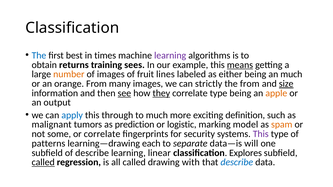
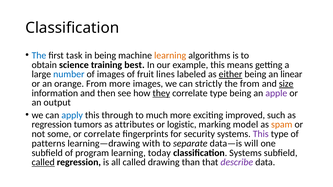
best: best -> task
in times: times -> being
learning at (170, 55) colour: purple -> orange
returns: returns -> science
sees: sees -> best
means underline: present -> none
number colour: orange -> blue
either underline: none -> present
an much: much -> linear
From many: many -> more
see underline: present -> none
apple colour: orange -> purple
definition: definition -> improved
malignant at (52, 125): malignant -> regression
prediction: prediction -> attributes
each: each -> with
of describe: describe -> program
linear: linear -> today
classification Explores: Explores -> Systems
with: with -> than
describe at (237, 163) colour: blue -> purple
